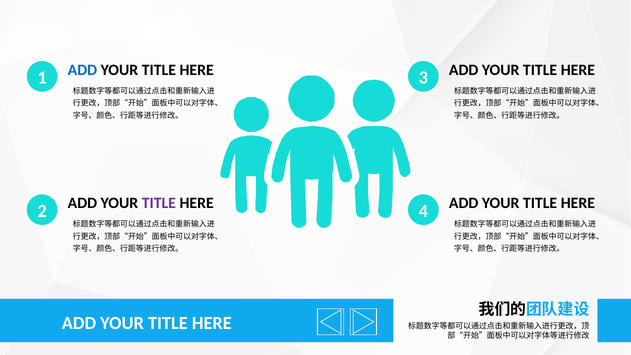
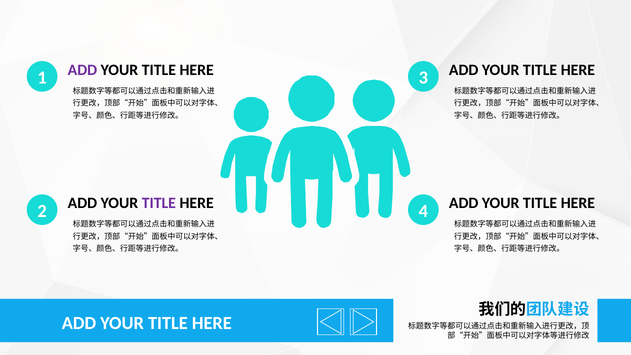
ADD at (82, 70) colour: blue -> purple
